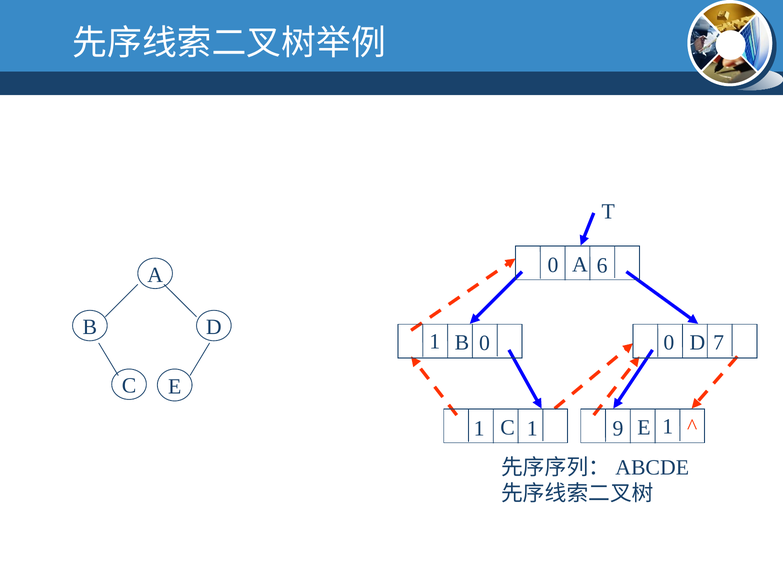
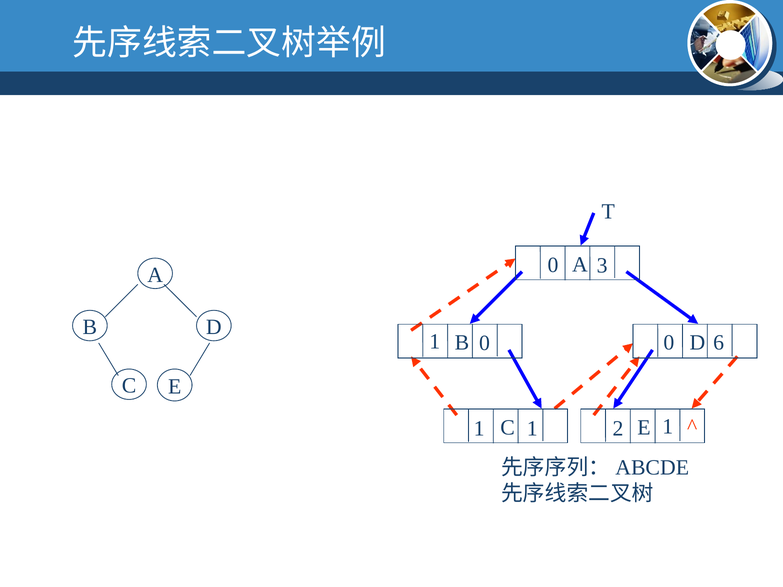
6: 6 -> 3
7: 7 -> 6
9: 9 -> 2
